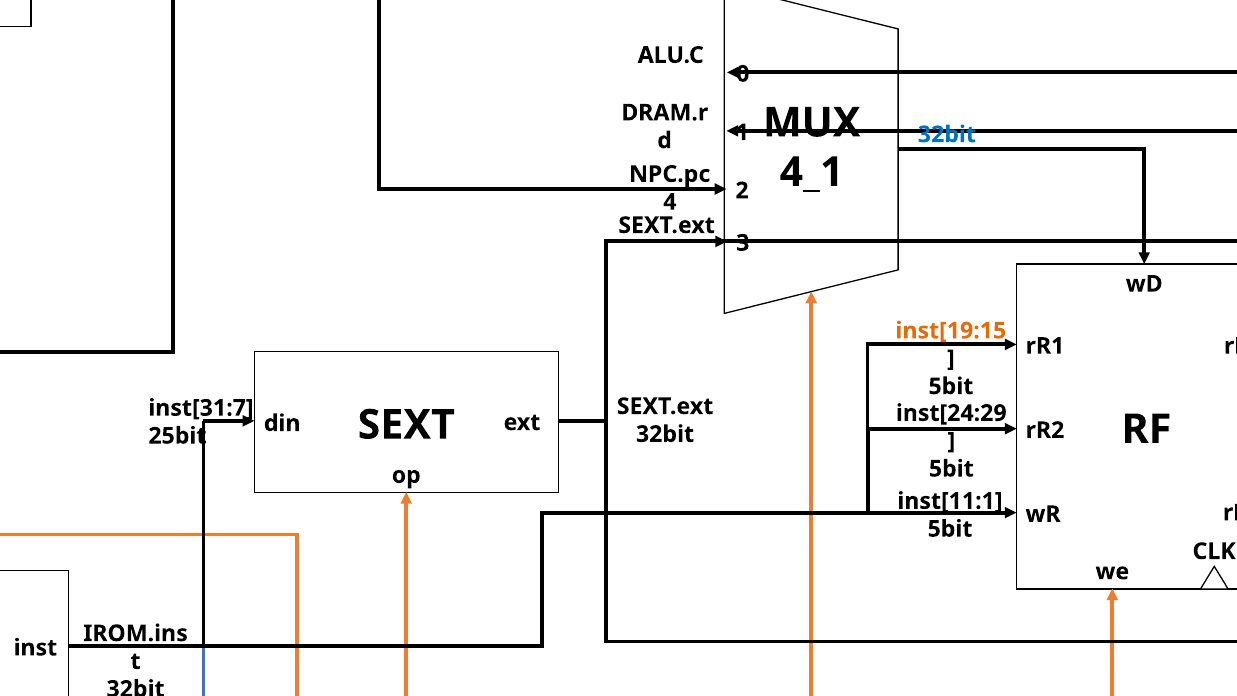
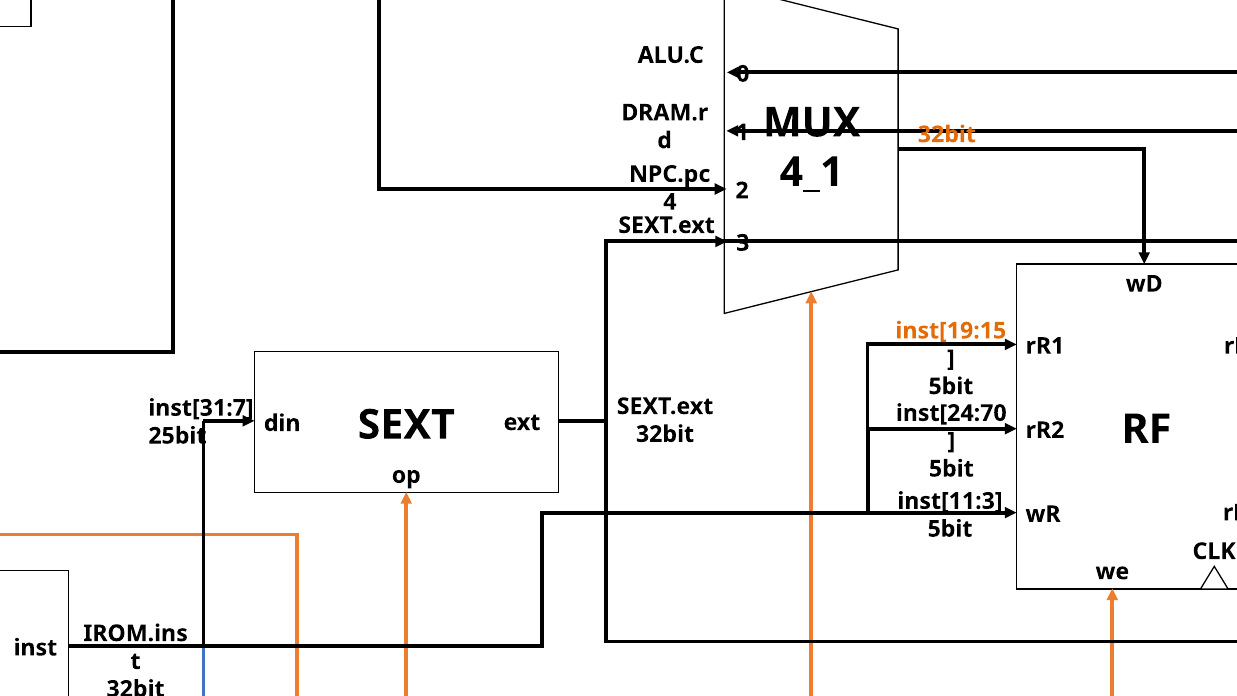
32bit at (947, 135) colour: blue -> orange
inst[24:29: inst[24:29 -> inst[24:70
inst[11:1: inst[11:1 -> inst[11:3
